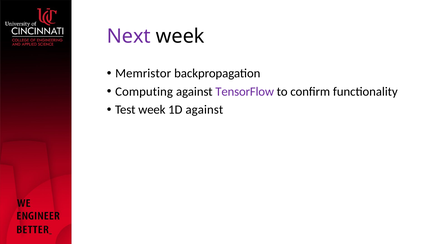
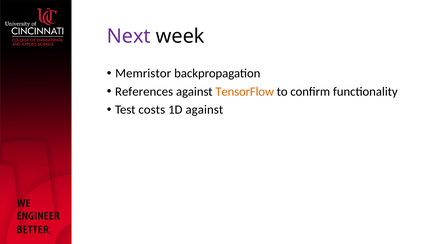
Computing: Computing -> References
TensorFlow colour: purple -> orange
Test week: week -> costs
